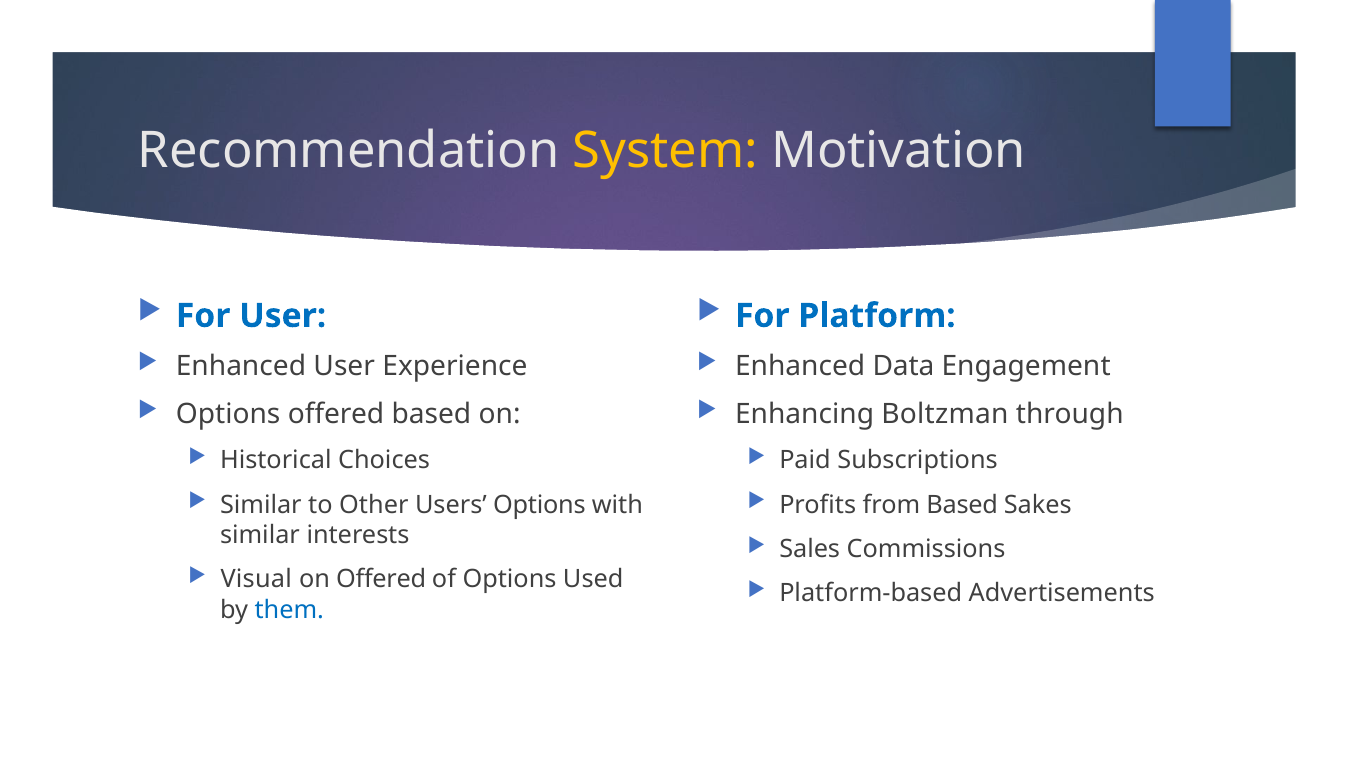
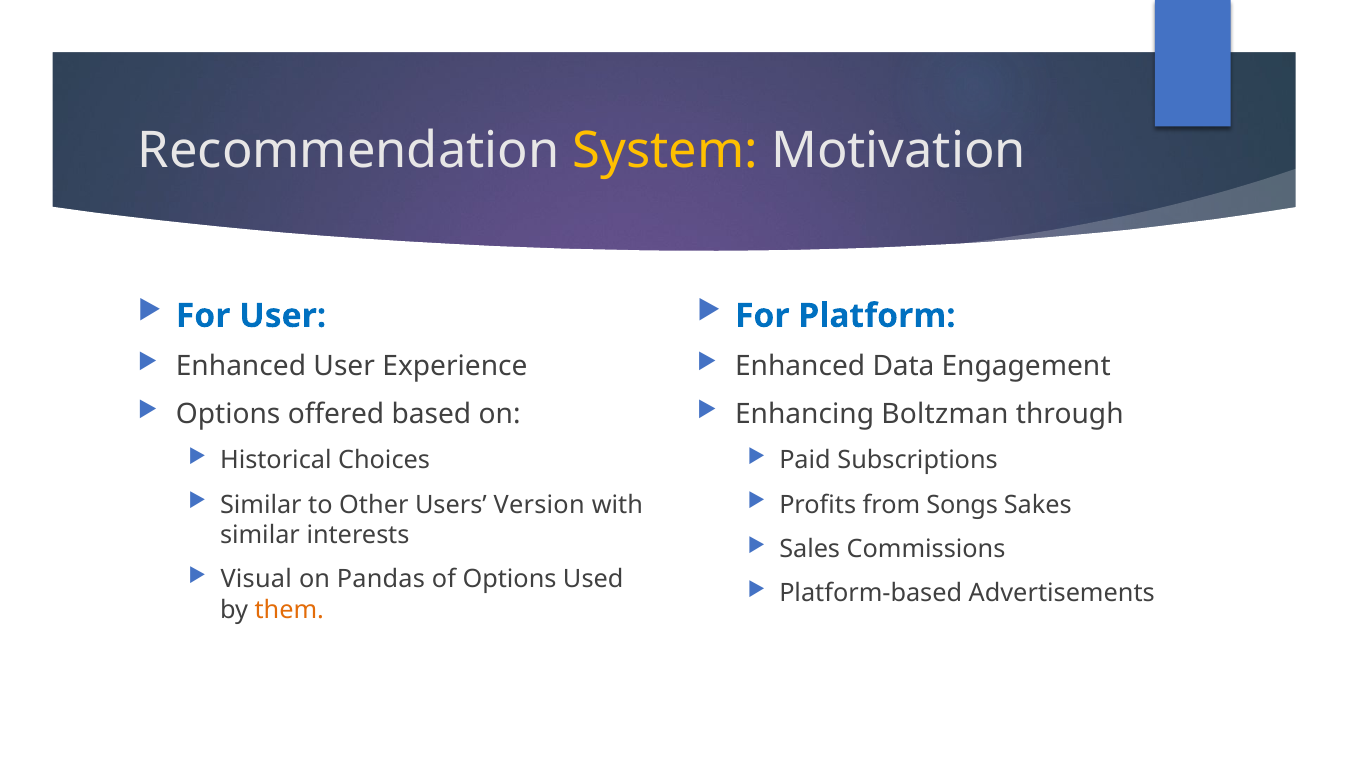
Users Options: Options -> Version
from Based: Based -> Songs
on Offered: Offered -> Pandas
them colour: blue -> orange
